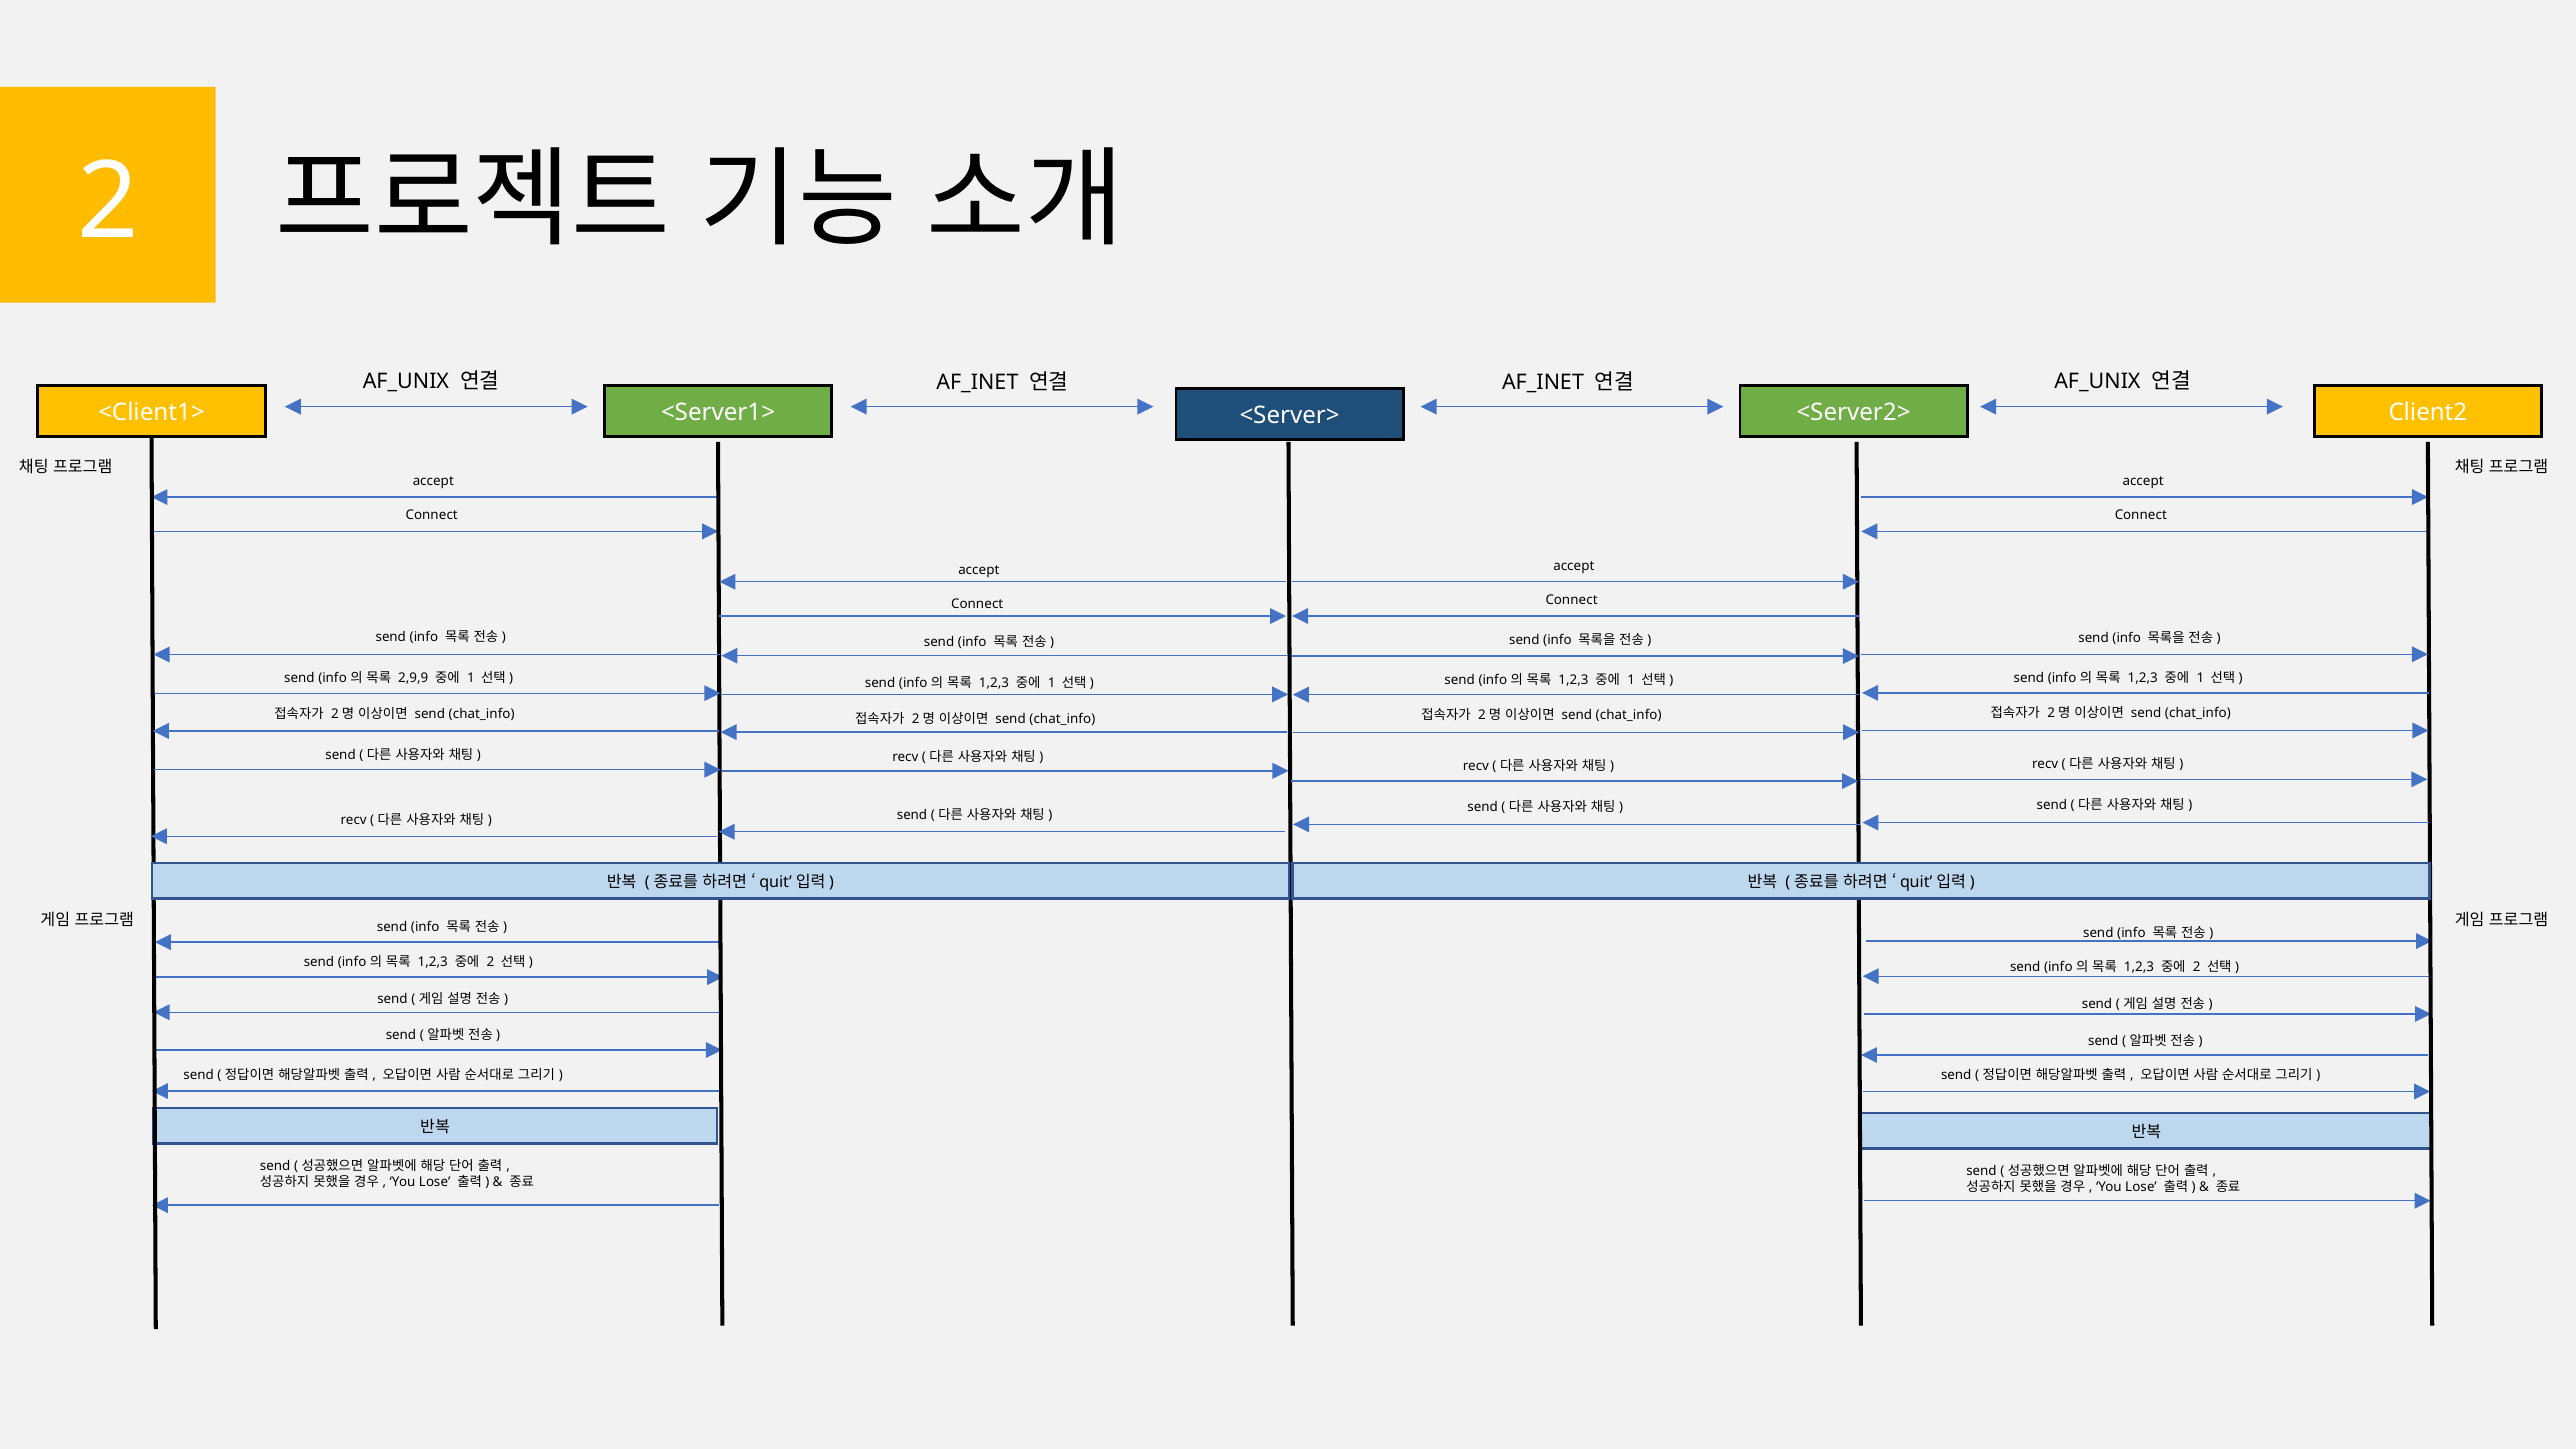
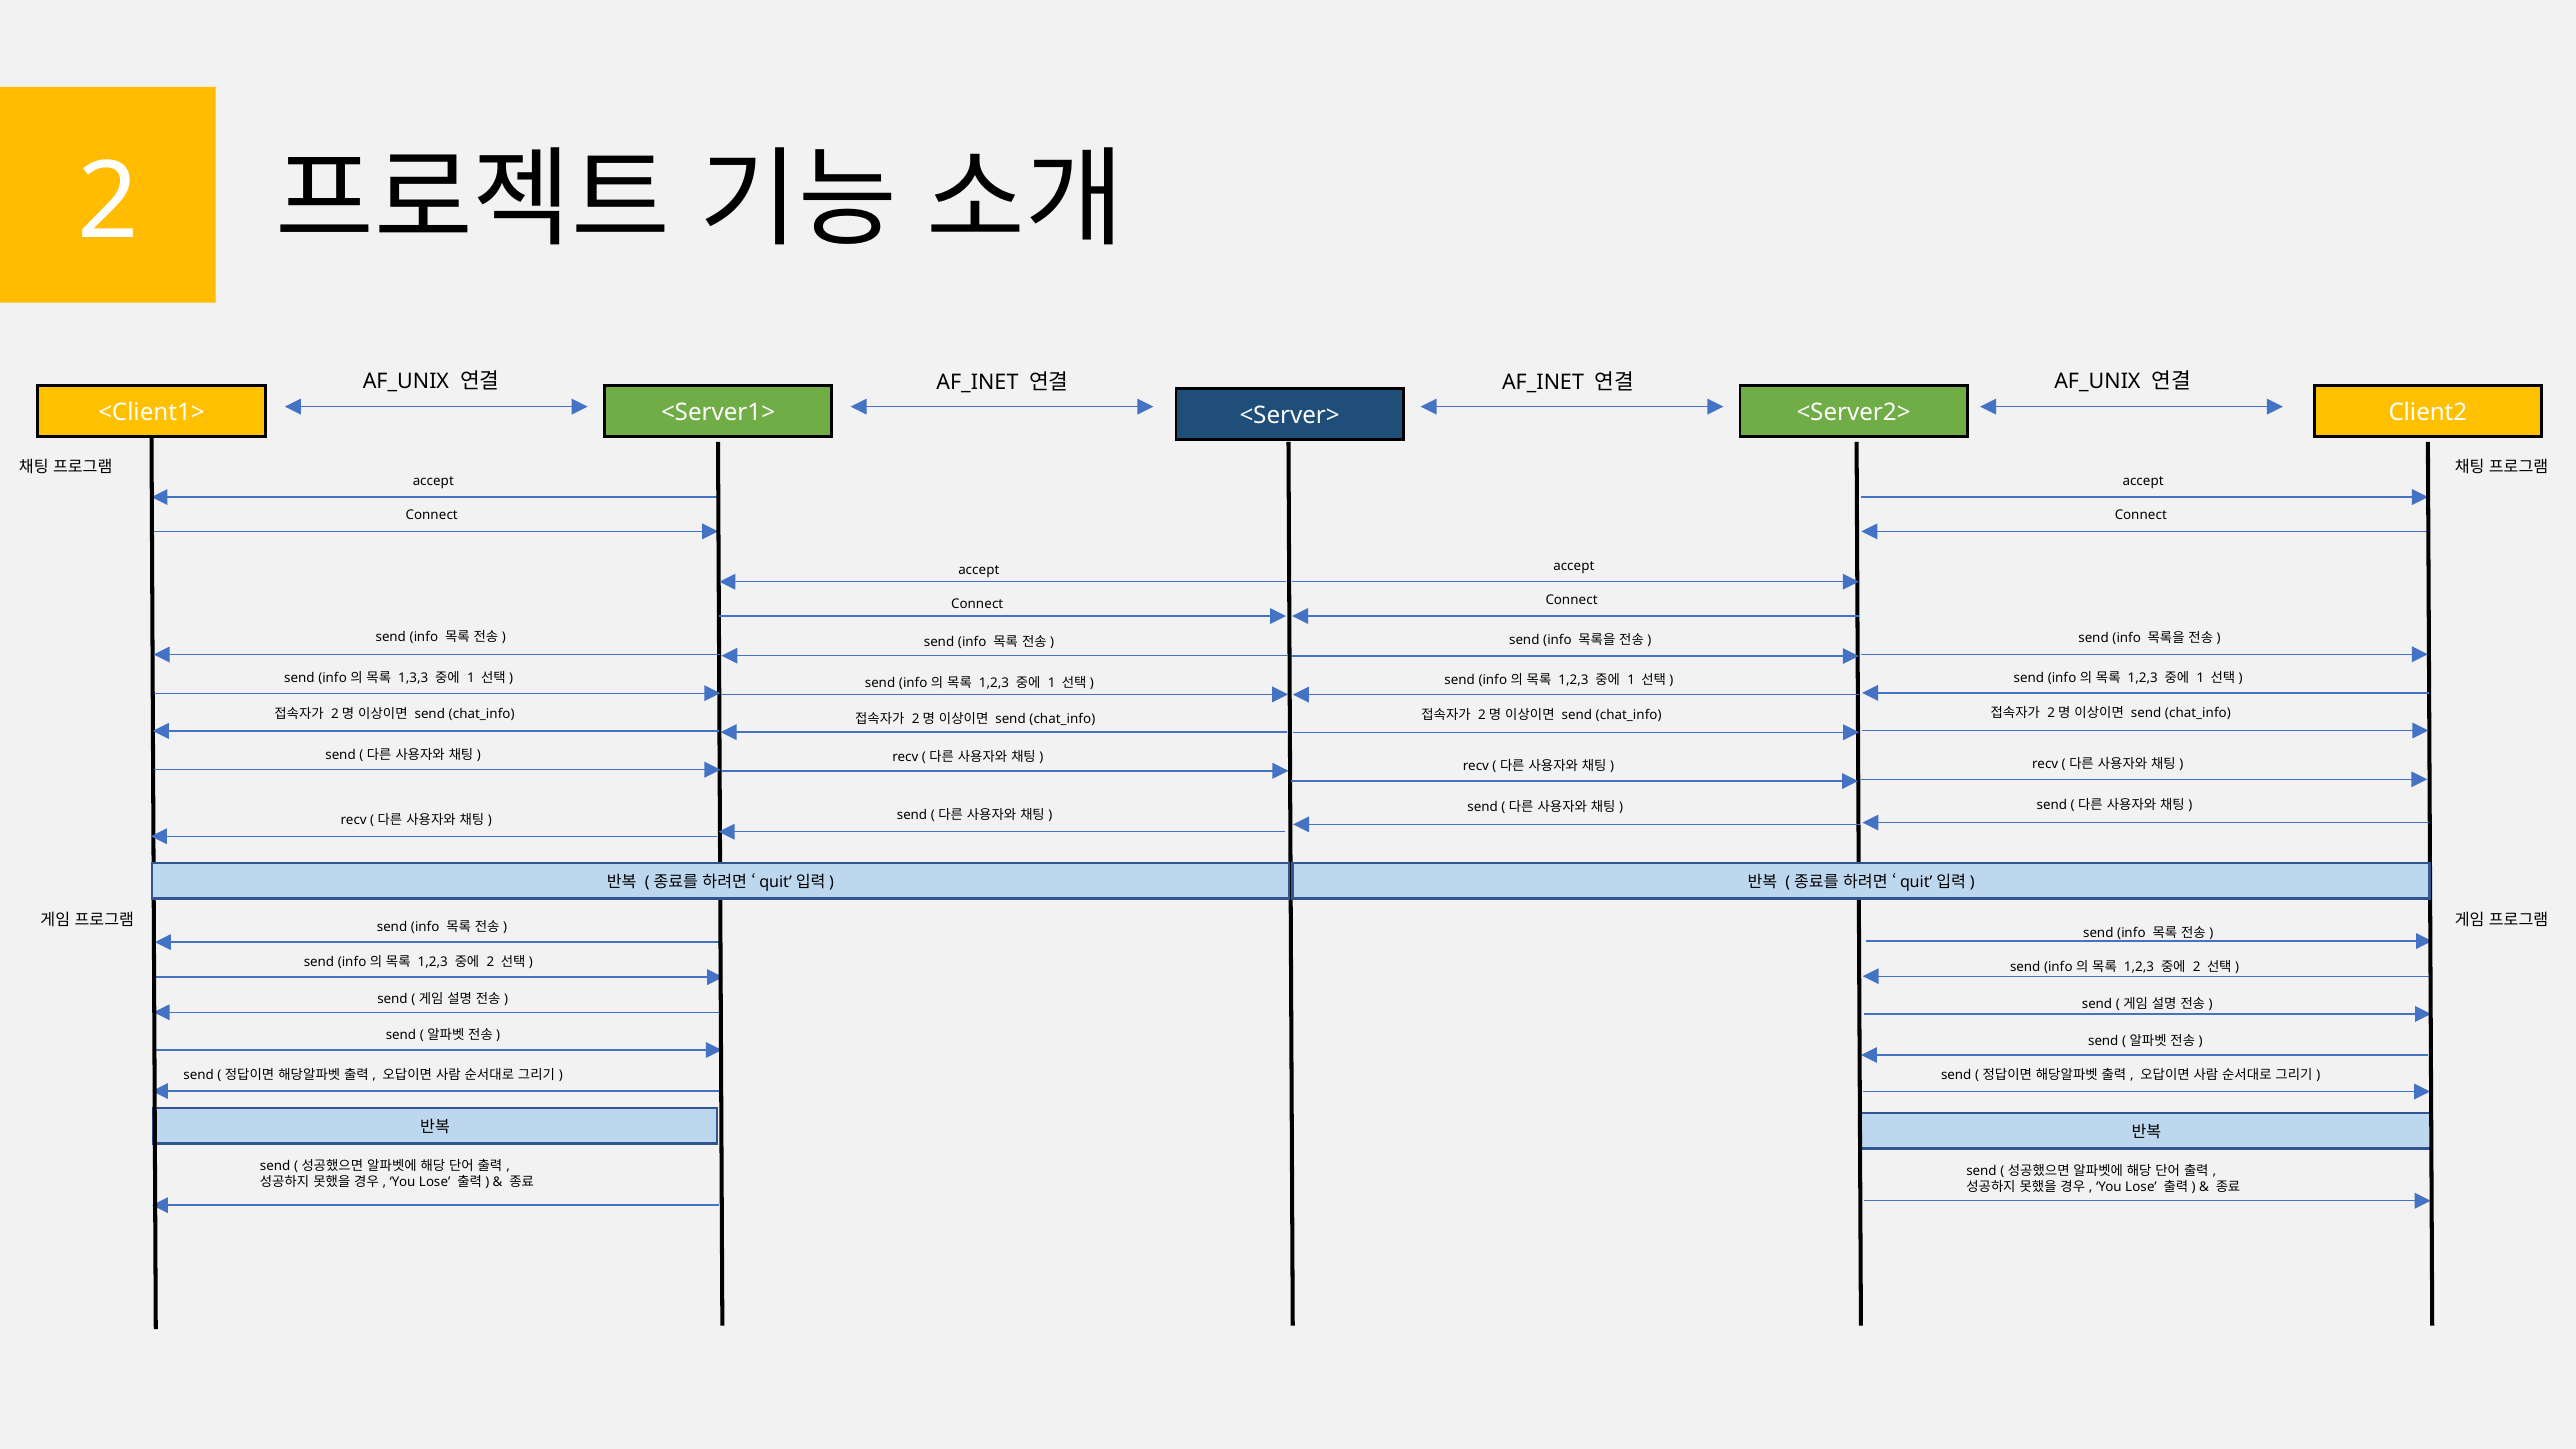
2,9,9: 2,9,9 -> 1,3,3
